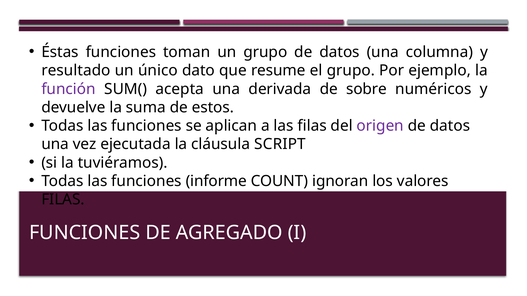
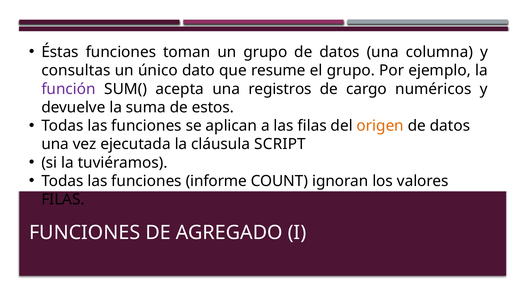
resultado: resultado -> consultas
derivada: derivada -> registros
sobre: sobre -> cargo
origen colour: purple -> orange
